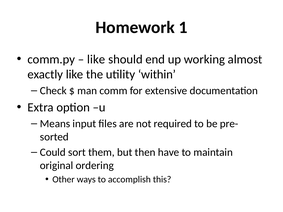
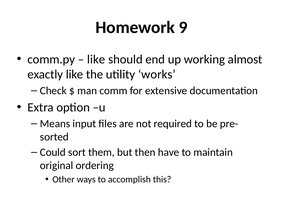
1: 1 -> 9
within: within -> works
